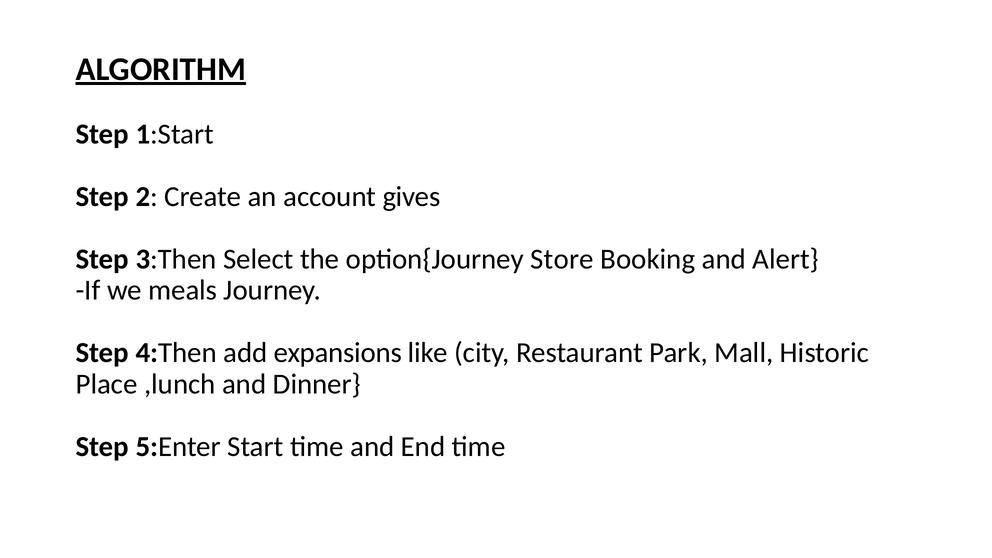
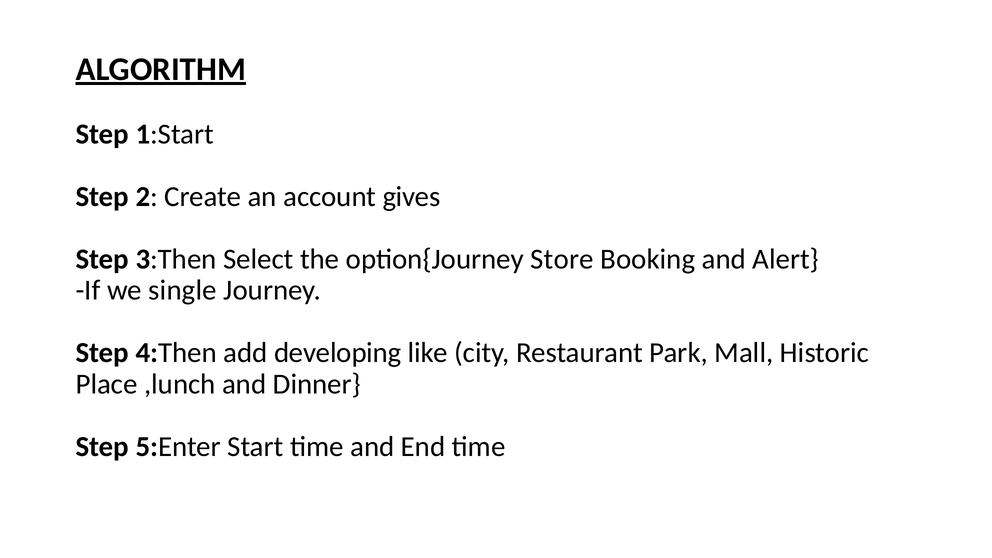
meals: meals -> single
expansions: expansions -> developing
